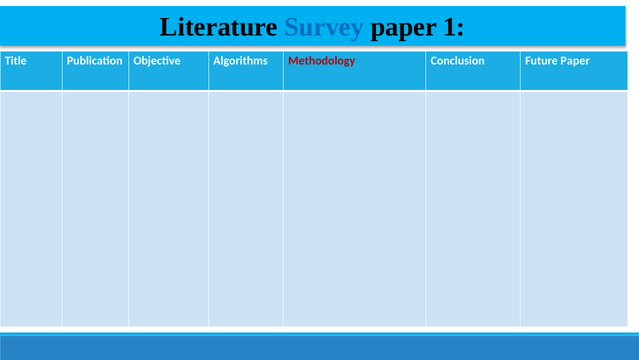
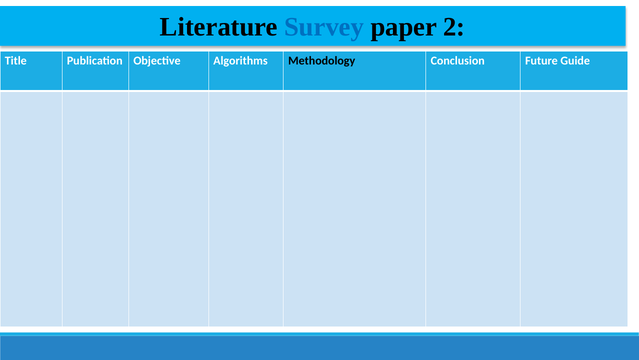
1: 1 -> 2
Methodology colour: red -> black
Future Paper: Paper -> Guide
